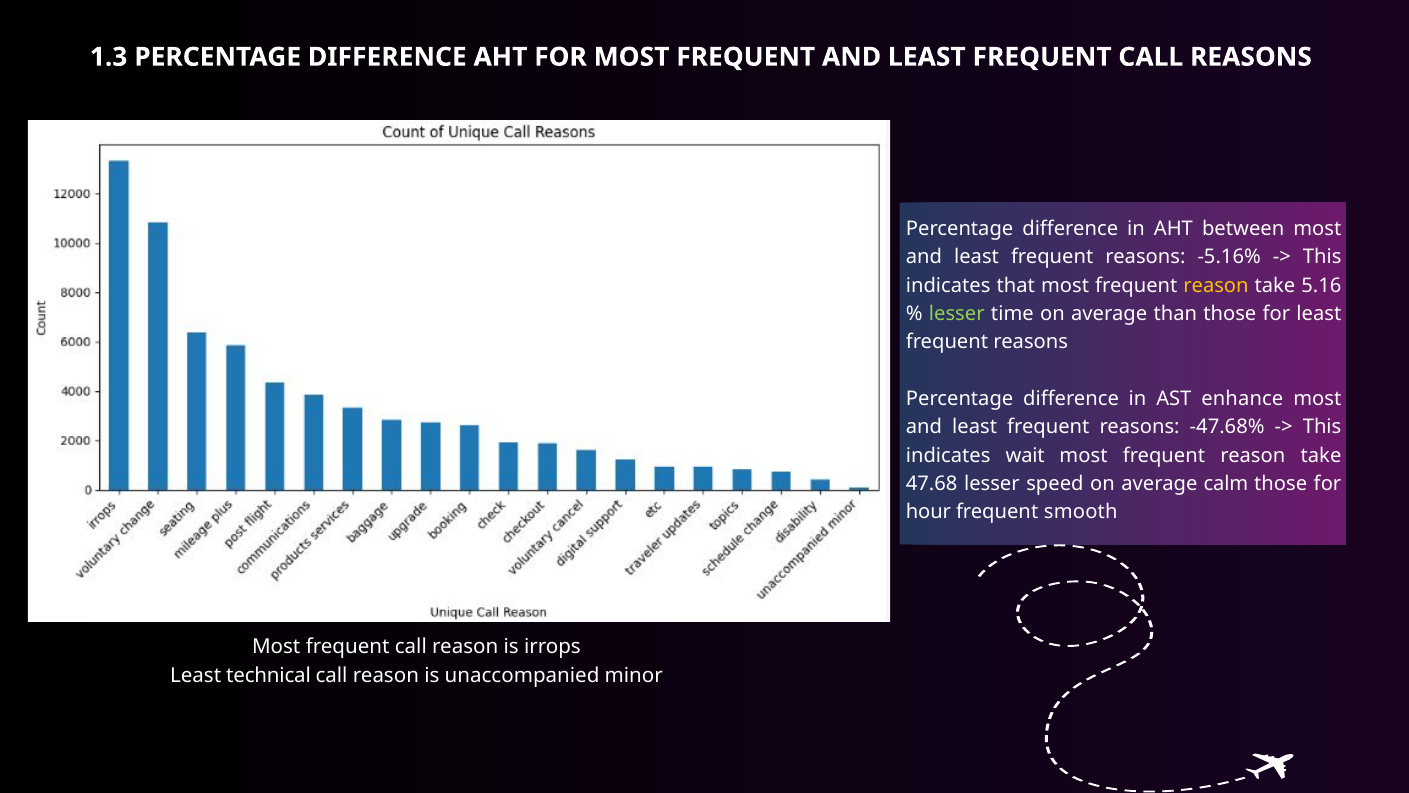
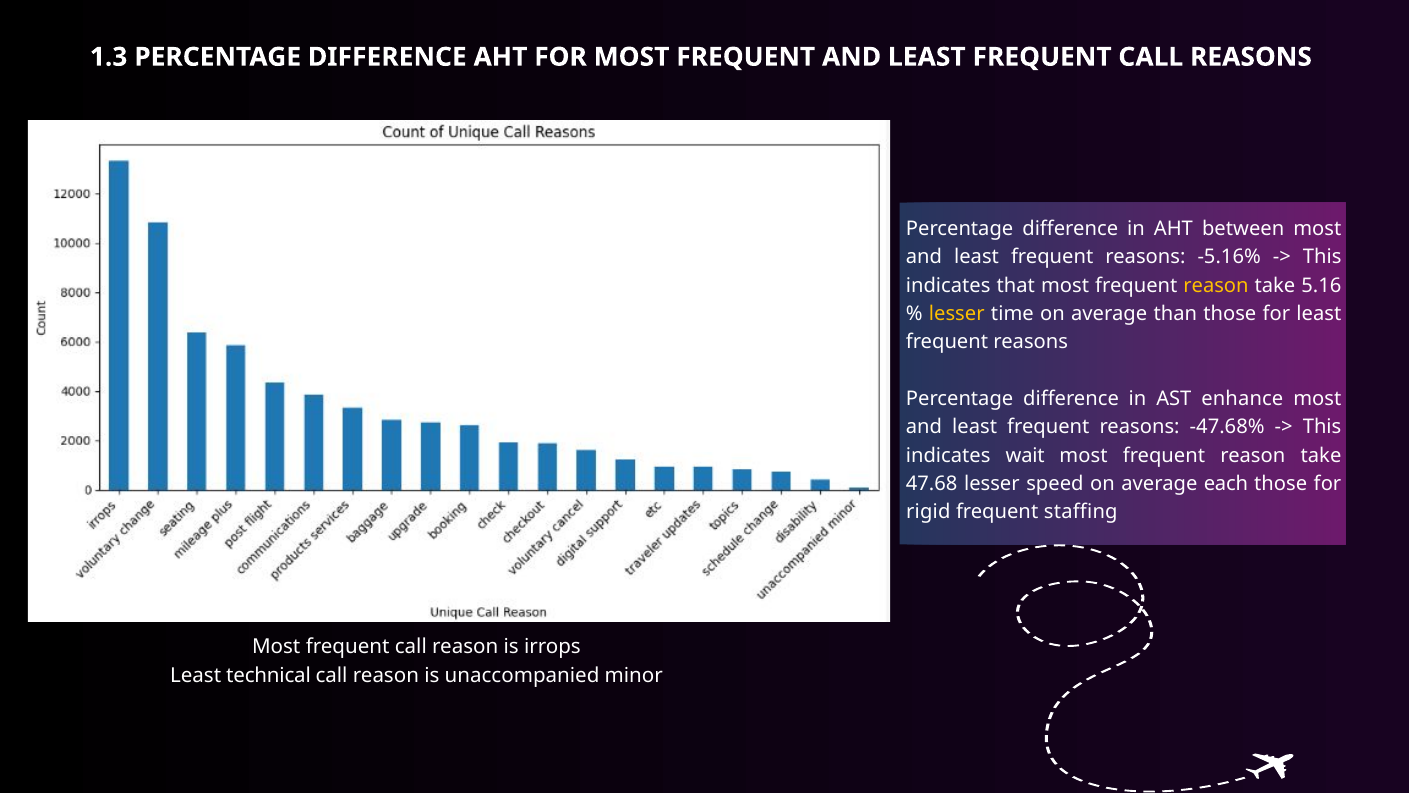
lesser at (957, 314) colour: light green -> yellow
calm: calm -> each
hour: hour -> rigid
smooth: smooth -> staffing
